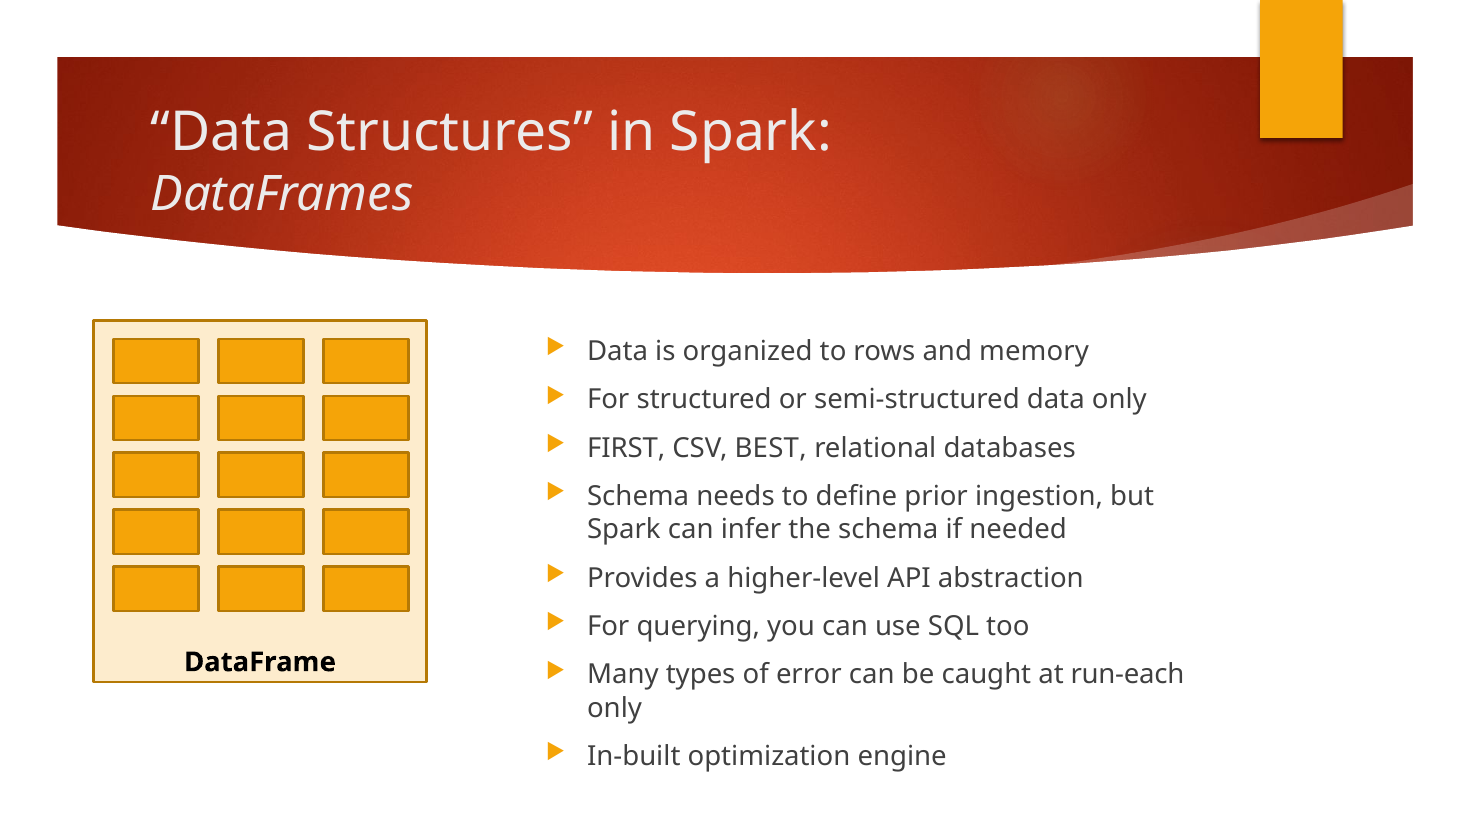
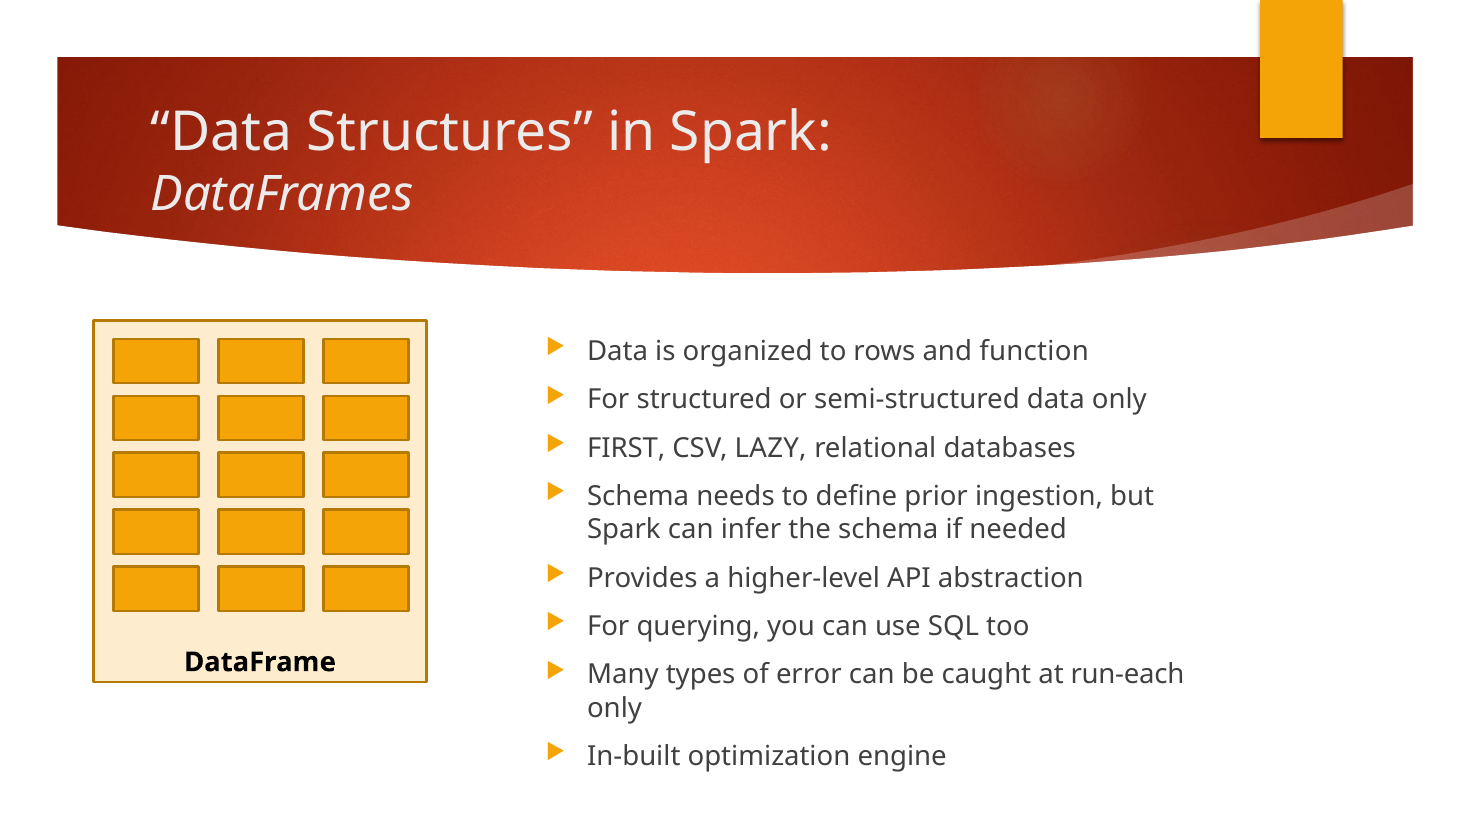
memory: memory -> function
BEST: BEST -> LAZY
